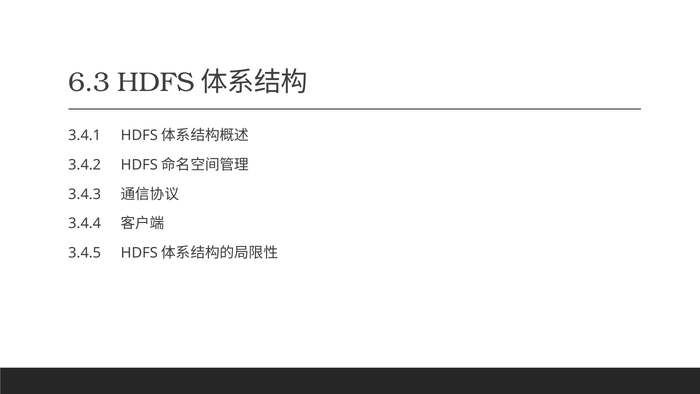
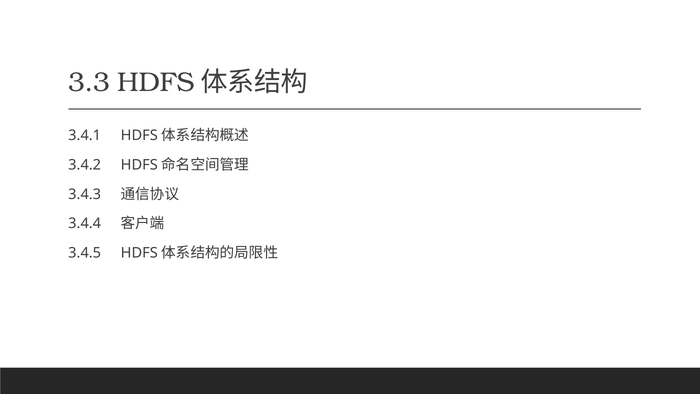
6.3: 6.3 -> 3.3
